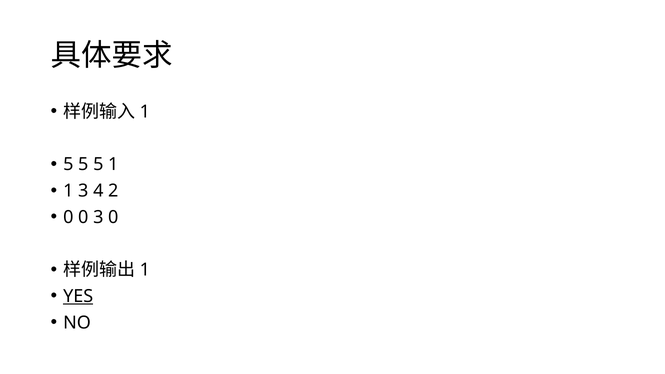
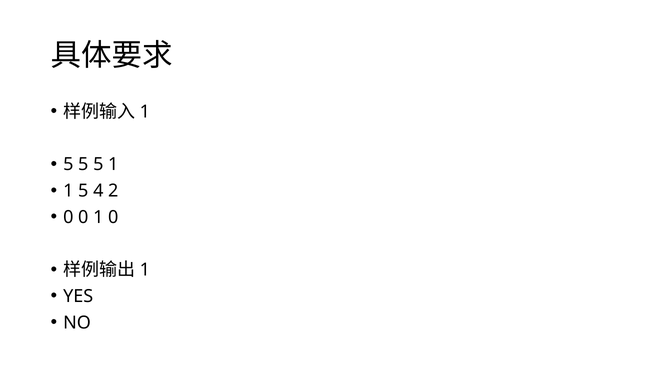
1 3: 3 -> 5
0 3: 3 -> 1
YES underline: present -> none
